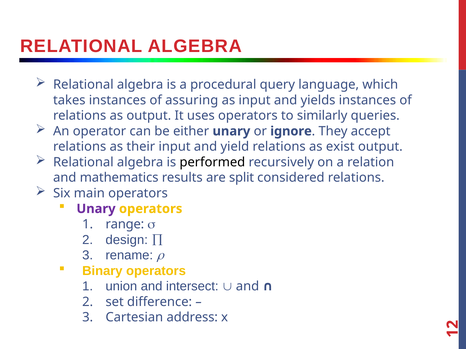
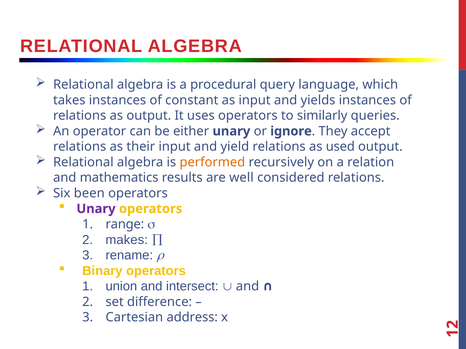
assuring: assuring -> constant
exist: exist -> used
performed colour: black -> orange
split: split -> well
main: main -> been
design: design -> makes
